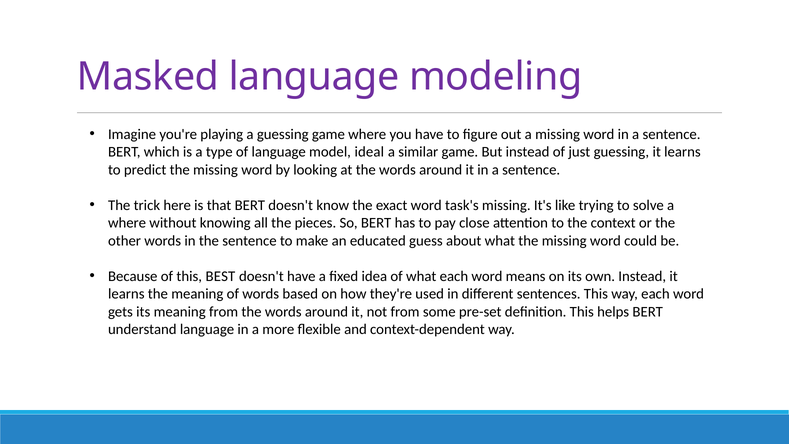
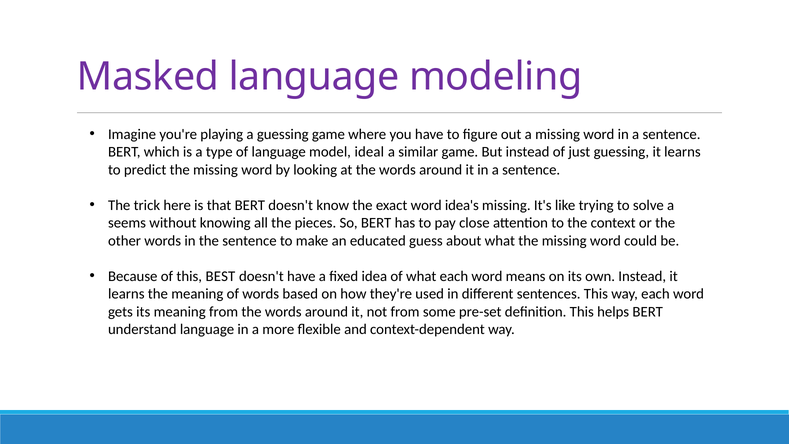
task's: task's -> idea's
where at (127, 223): where -> seems
